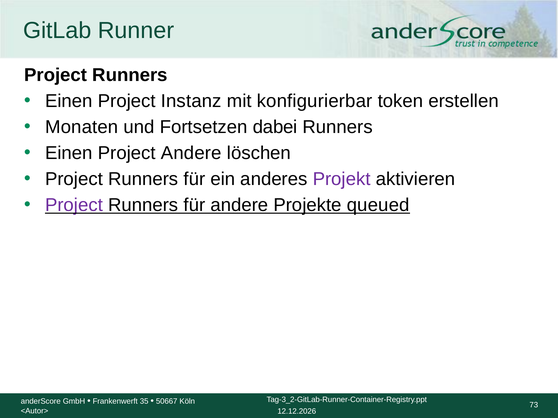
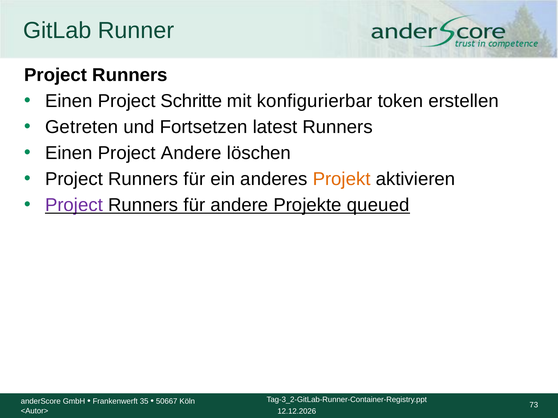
Instanz: Instanz -> Schritte
Monaten: Monaten -> Getreten
dabei: dabei -> latest
Projekt colour: purple -> orange
